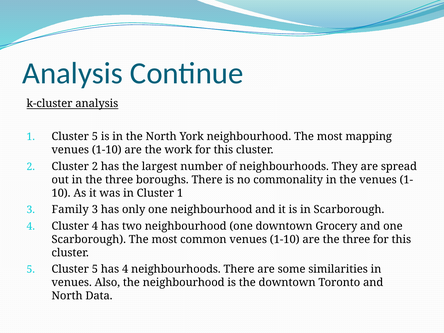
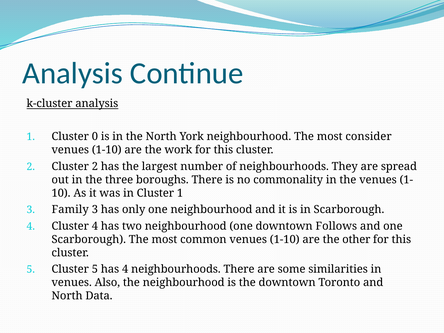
1 Cluster 5: 5 -> 0
mapping: mapping -> consider
Grocery: Grocery -> Follows
are the three: three -> other
